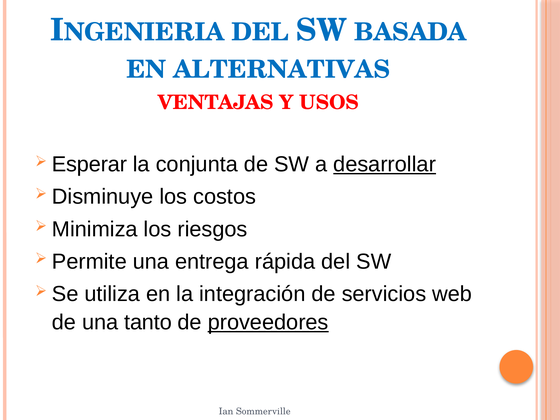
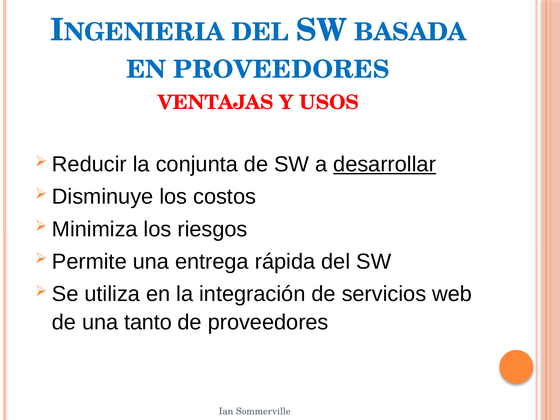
EN ALTERNATIVAS: ALTERNATIVAS -> PROVEEDORES
Esperar: Esperar -> Reducir
proveedores at (268, 322) underline: present -> none
